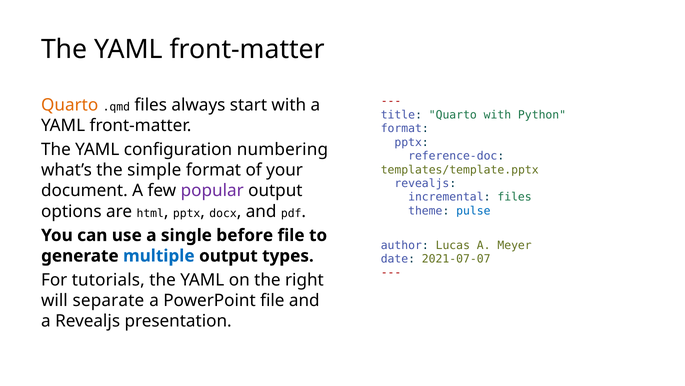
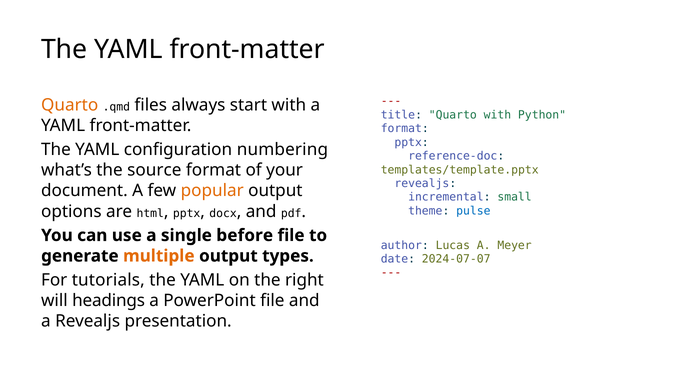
simple: simple -> source
popular colour: purple -> orange
incremental files: files -> small
multiple colour: blue -> orange
2021-07-07: 2021-07-07 -> 2024-07-07
separate: separate -> headings
